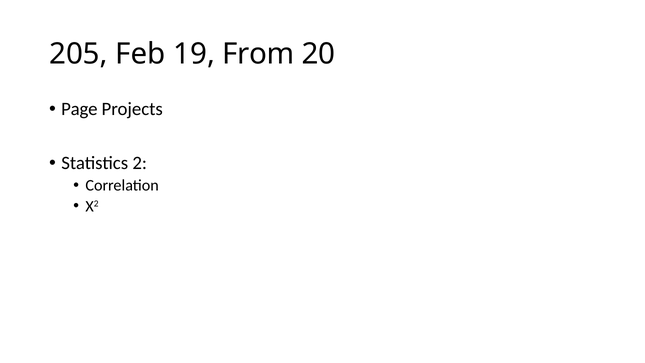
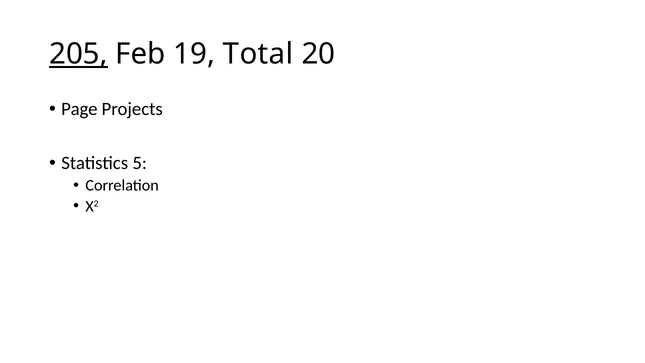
205 underline: none -> present
From: From -> Total
2: 2 -> 5
